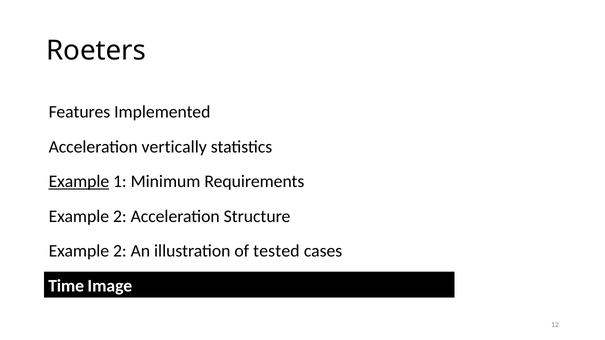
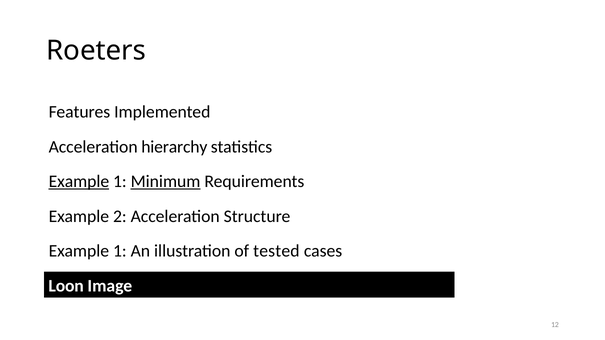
vertically: vertically -> hierarchy
Minimum underline: none -> present
2 at (120, 251): 2 -> 1
Time: Time -> Loon
